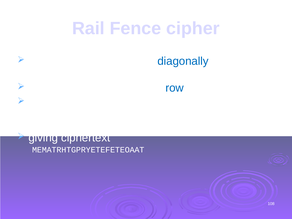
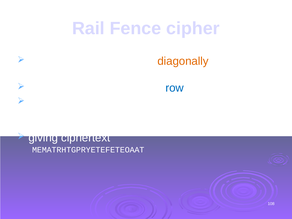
diagonally colour: blue -> orange
